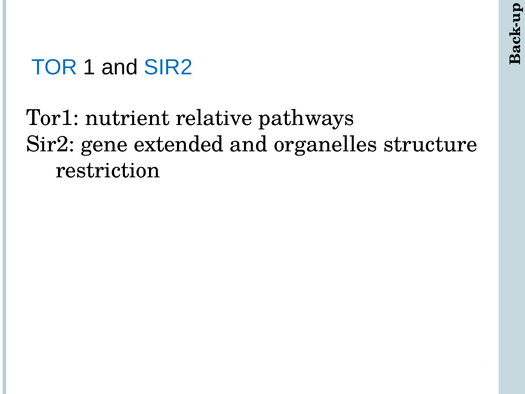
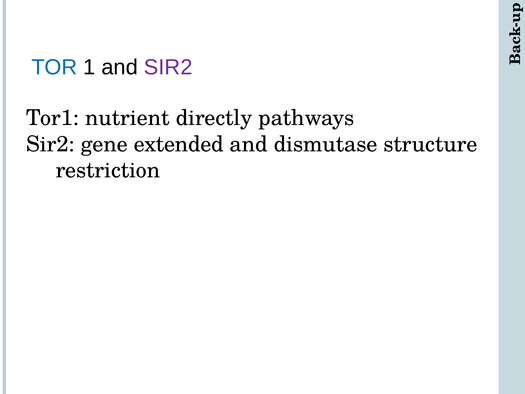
SIR2 at (168, 67) colour: blue -> purple
relative: relative -> directly
organelles: organelles -> dismutase
